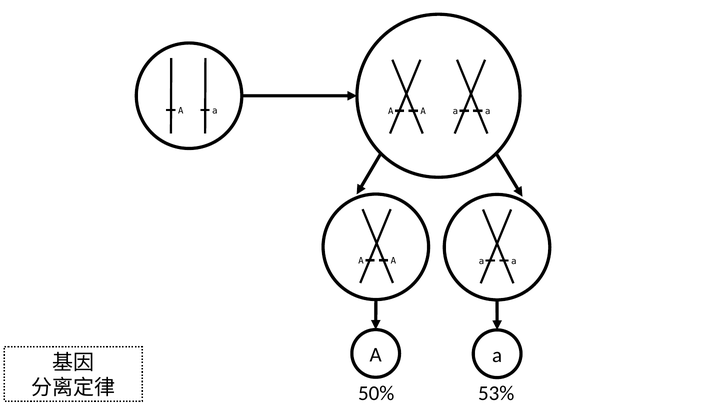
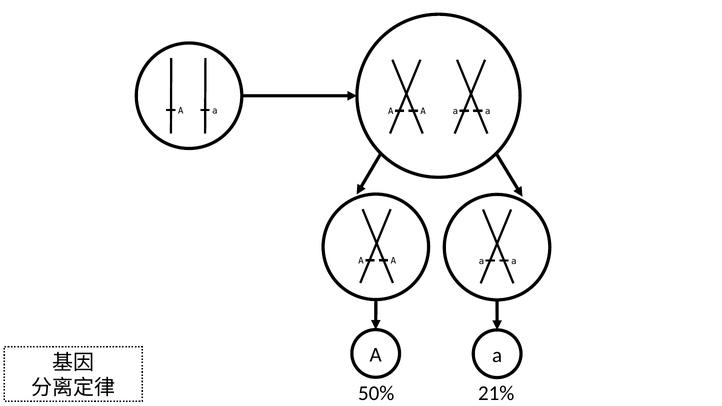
53%: 53% -> 21%
